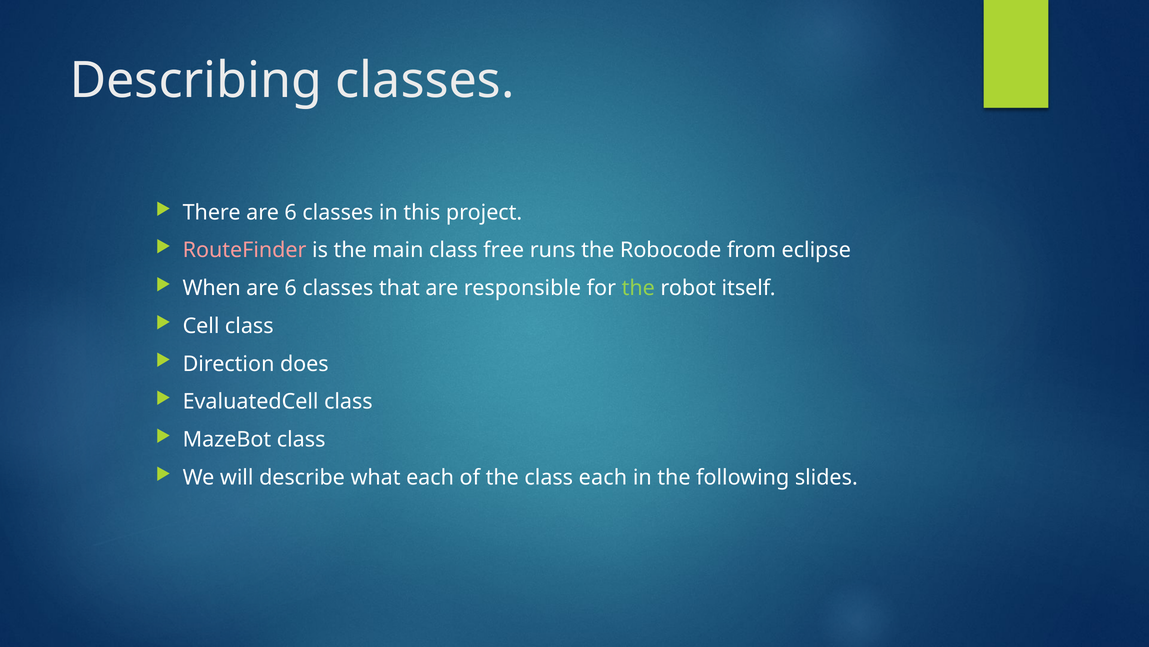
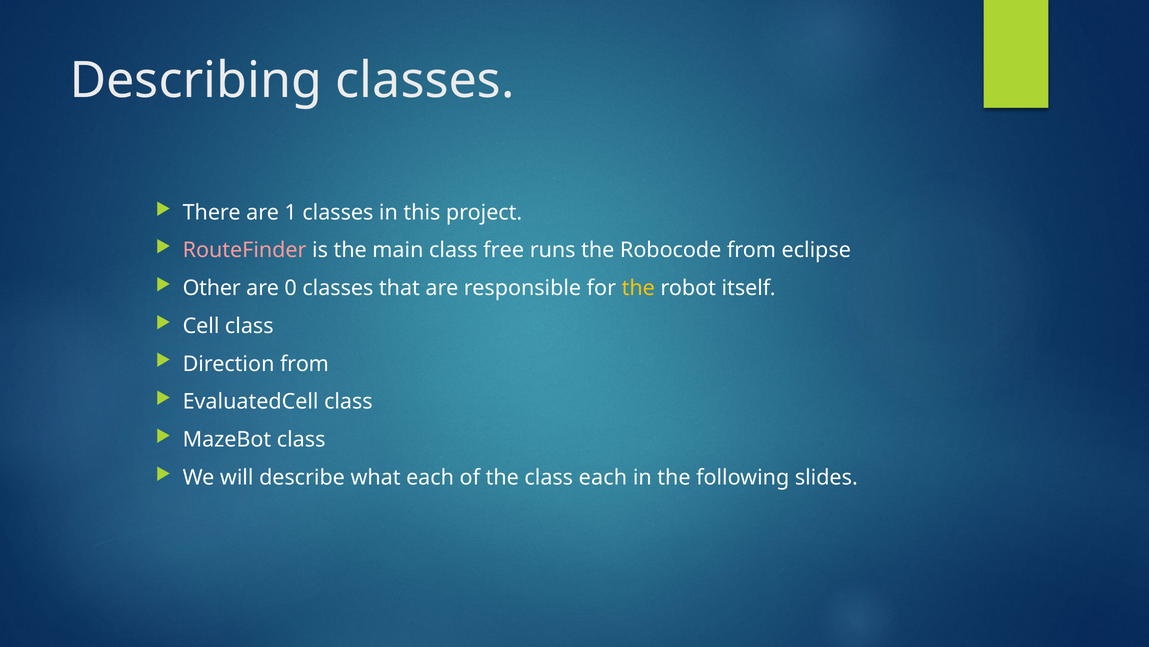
There are 6: 6 -> 1
When: When -> Other
6 at (291, 288): 6 -> 0
the at (638, 288) colour: light green -> yellow
Direction does: does -> from
